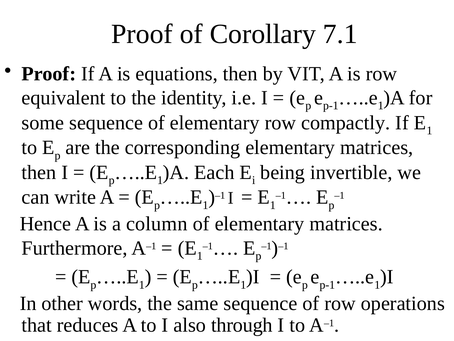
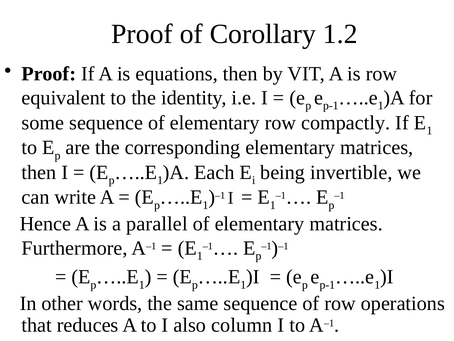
7.1: 7.1 -> 1.2
column: column -> parallel
through: through -> column
